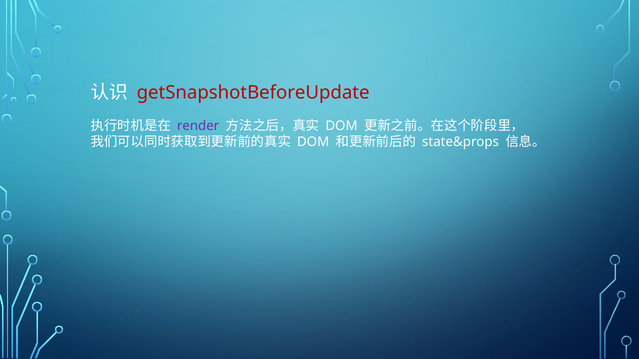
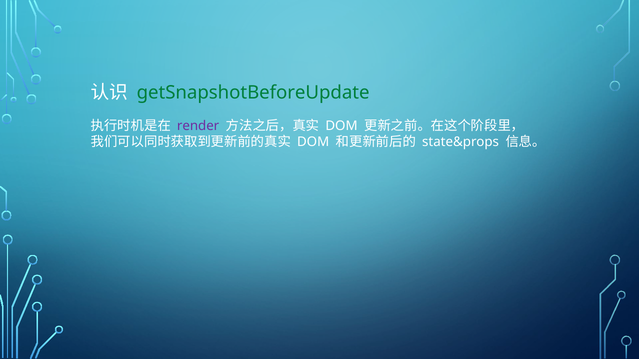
getSnapshotBeforeUpdate colour: red -> green
